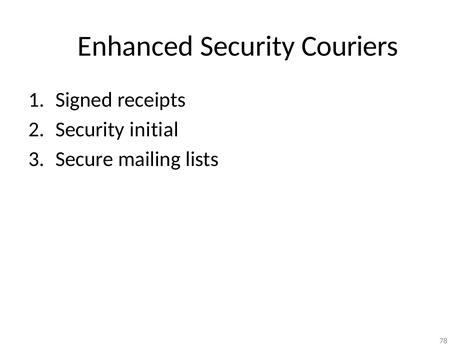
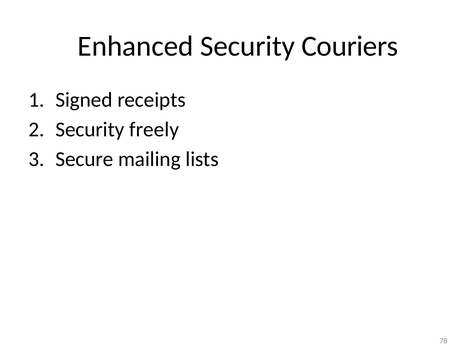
initial: initial -> freely
